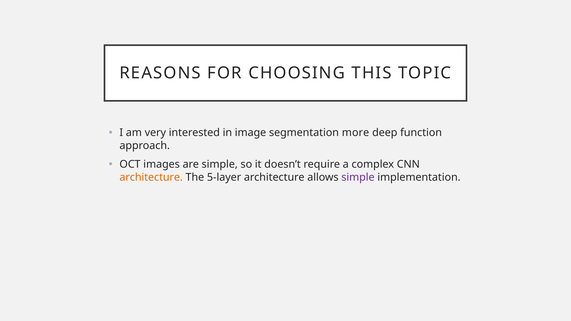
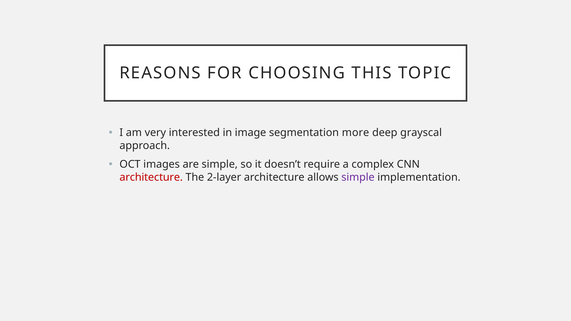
function: function -> grayscal
architecture at (151, 177) colour: orange -> red
5-layer: 5-layer -> 2-layer
